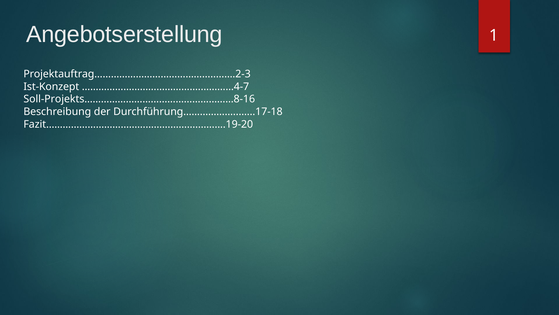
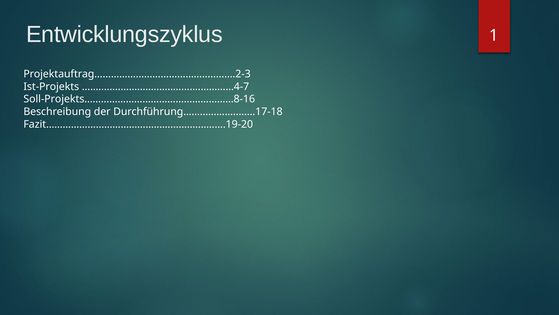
Angebotserstellung: Angebotserstellung -> Entwicklungszyklus
Ist-Konzept: Ist-Konzept -> Ist-Projekts
